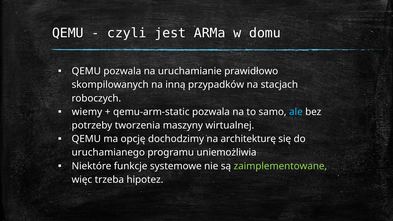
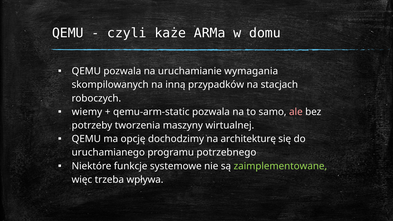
jest: jest -> każe
prawidłowo: prawidłowo -> wymagania
ale colour: light blue -> pink
uniemożliwia: uniemożliwia -> potrzebnego
hipotez: hipotez -> wpływa
